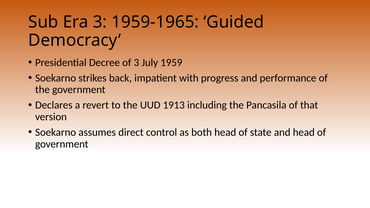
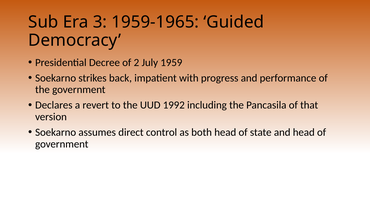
of 3: 3 -> 2
1913: 1913 -> 1992
